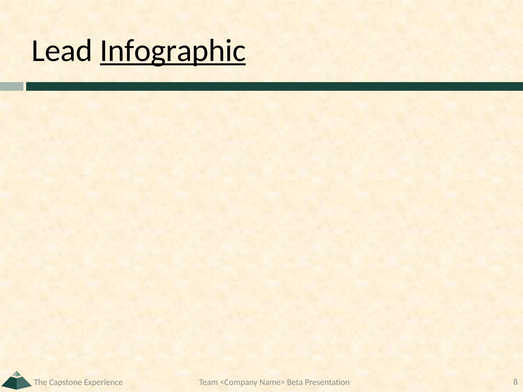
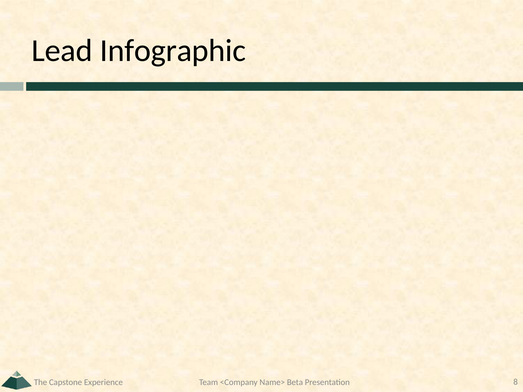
Infographic underline: present -> none
